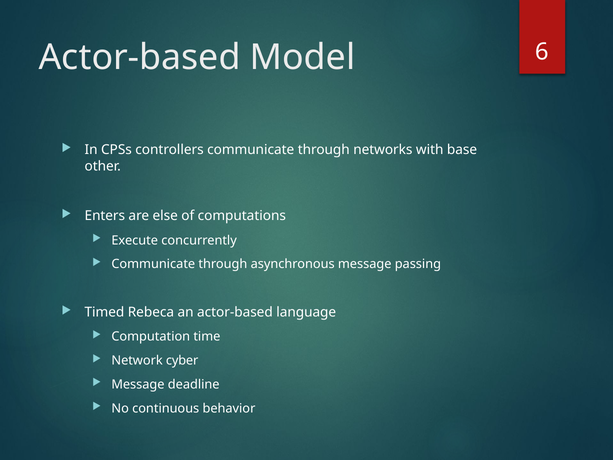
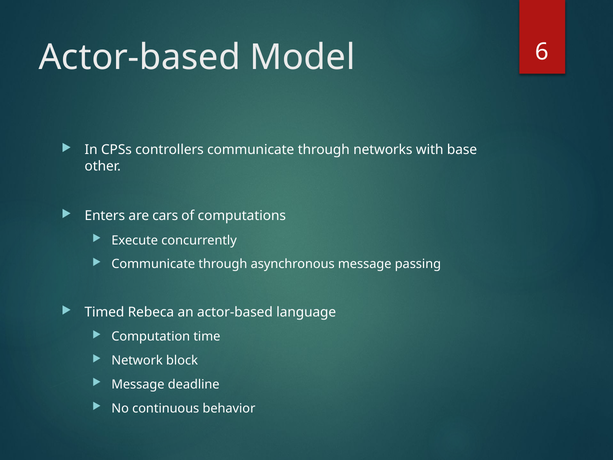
else: else -> cars
cyber: cyber -> block
